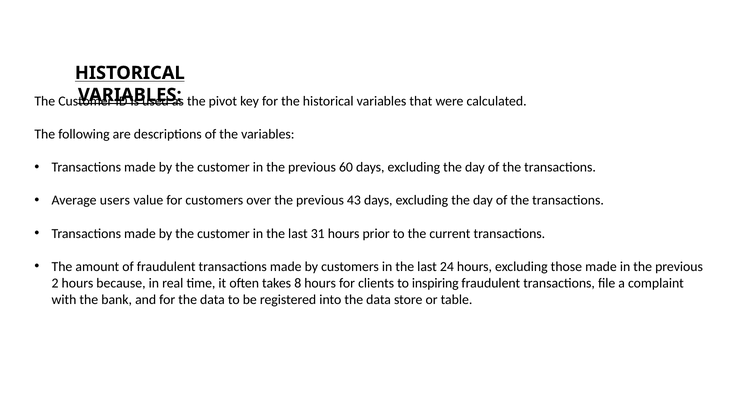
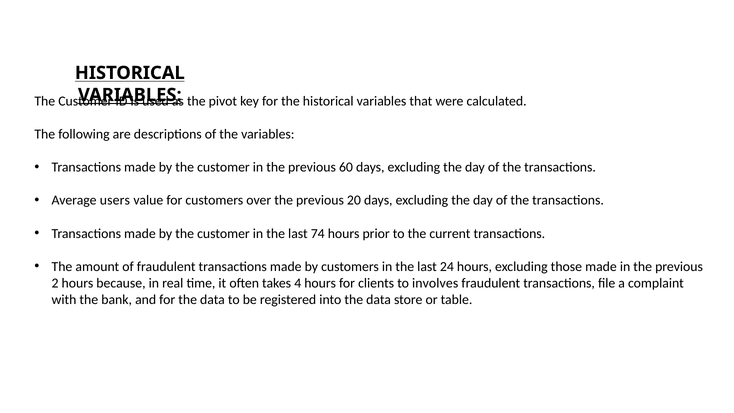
43: 43 -> 20
31: 31 -> 74
8: 8 -> 4
inspiring: inspiring -> involves
